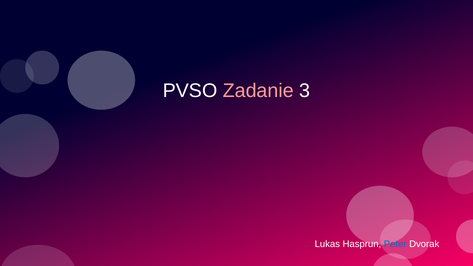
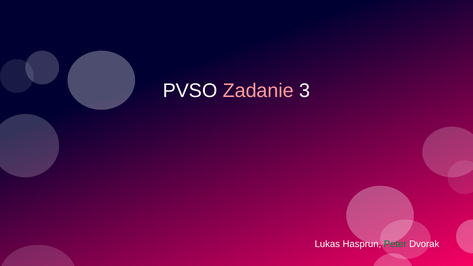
Peter colour: blue -> green
